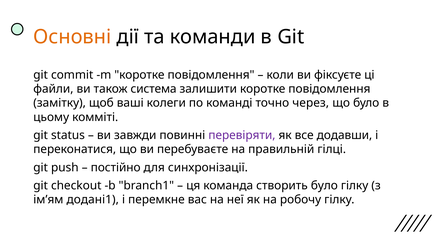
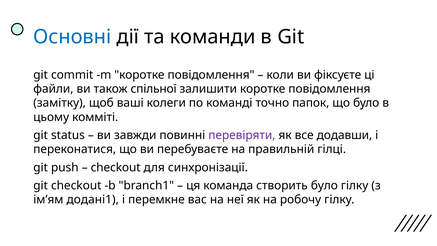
Основні colour: orange -> blue
система: система -> спільної
через: через -> папок
постійно at (116, 167): постійно -> checkout
